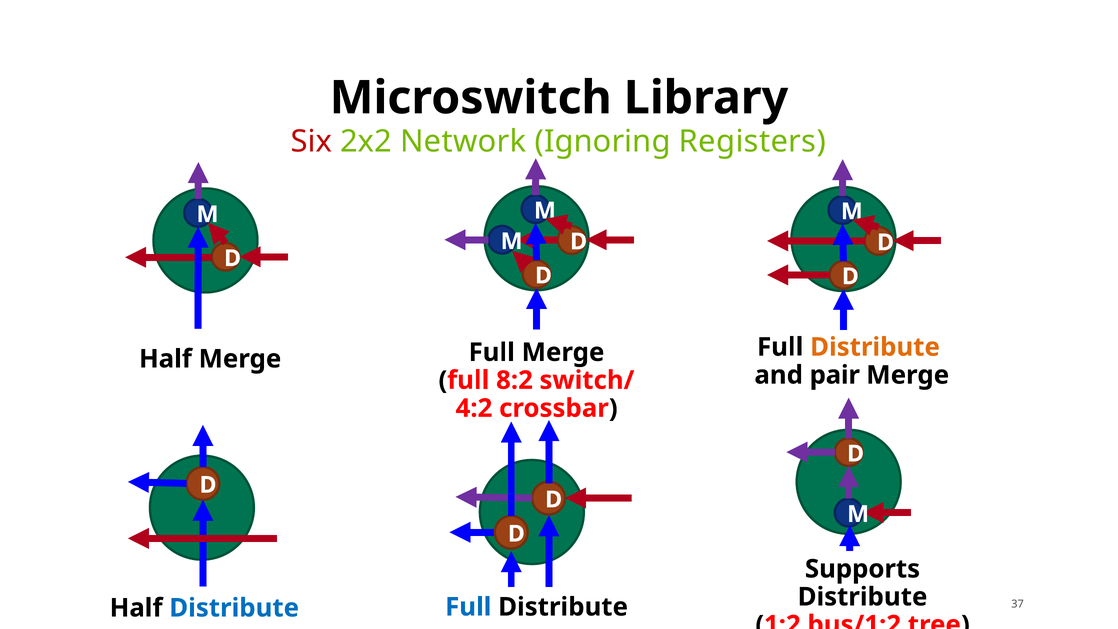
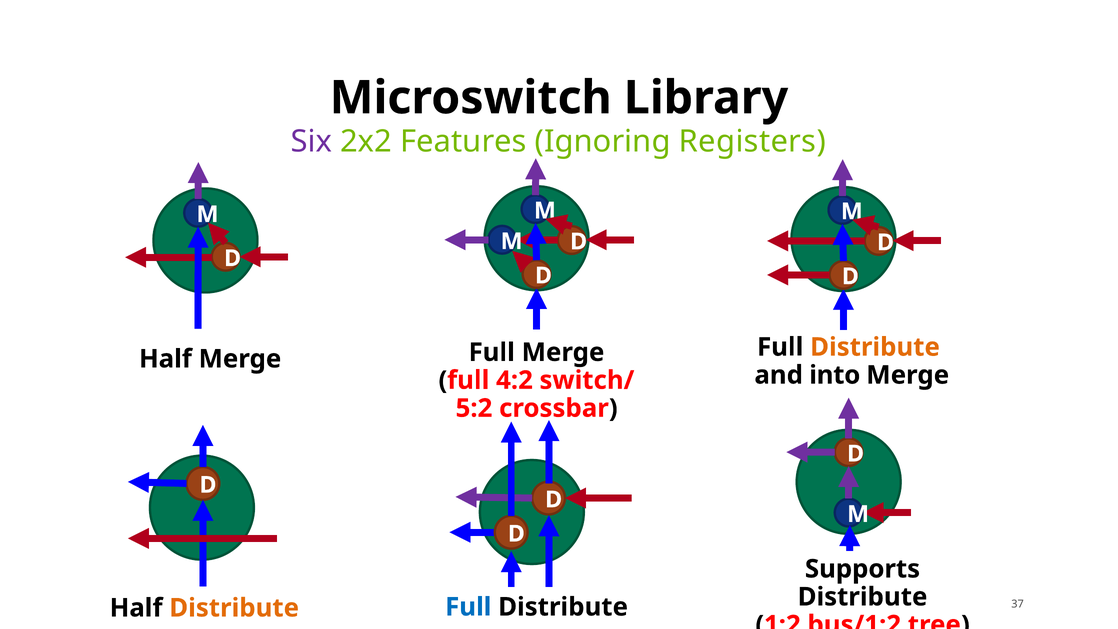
Six colour: red -> purple
Network: Network -> Features
pair: pair -> into
8:2: 8:2 -> 4:2
4:2: 4:2 -> 5:2
Distribute at (234, 608) colour: blue -> orange
